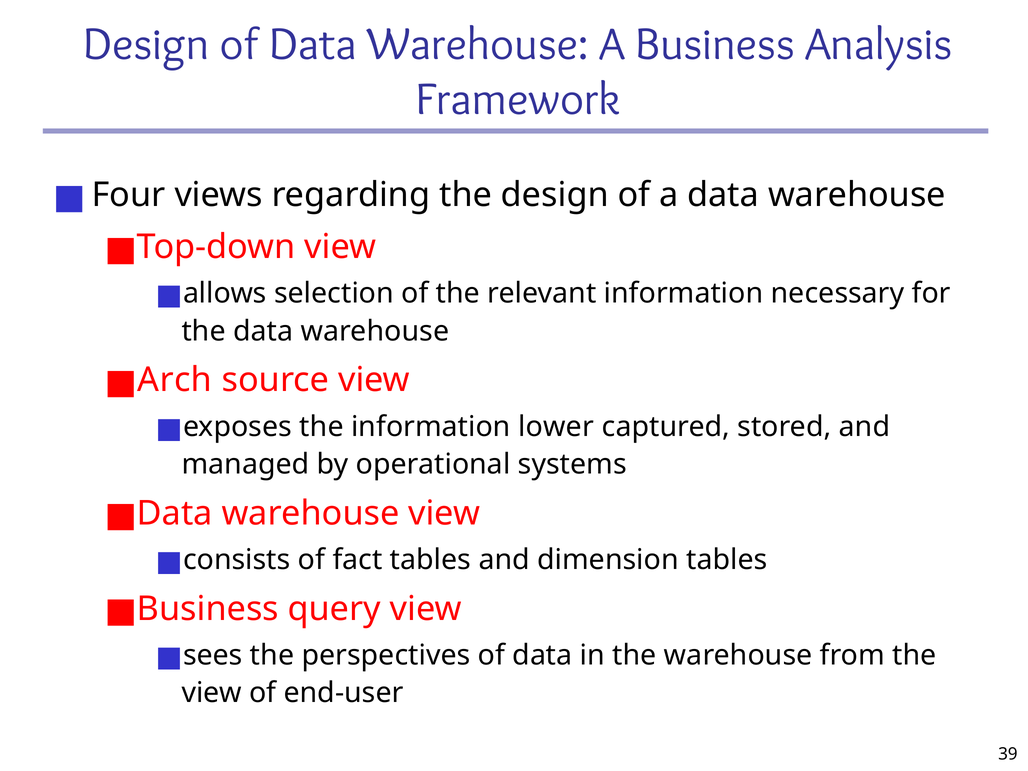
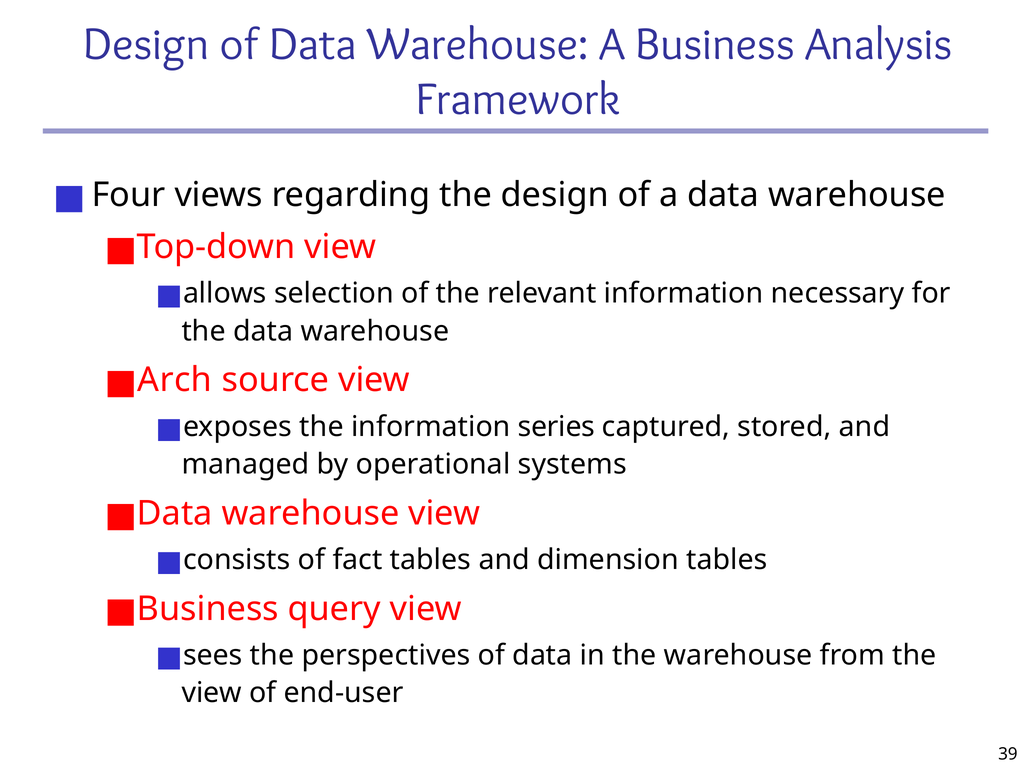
lower: lower -> series
